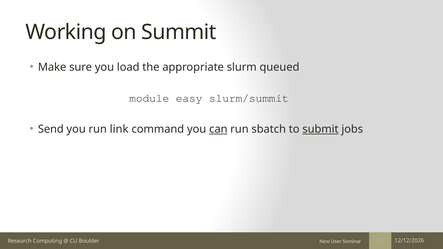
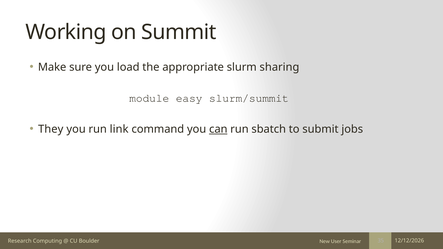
queued: queued -> sharing
Send: Send -> They
submit underline: present -> none
